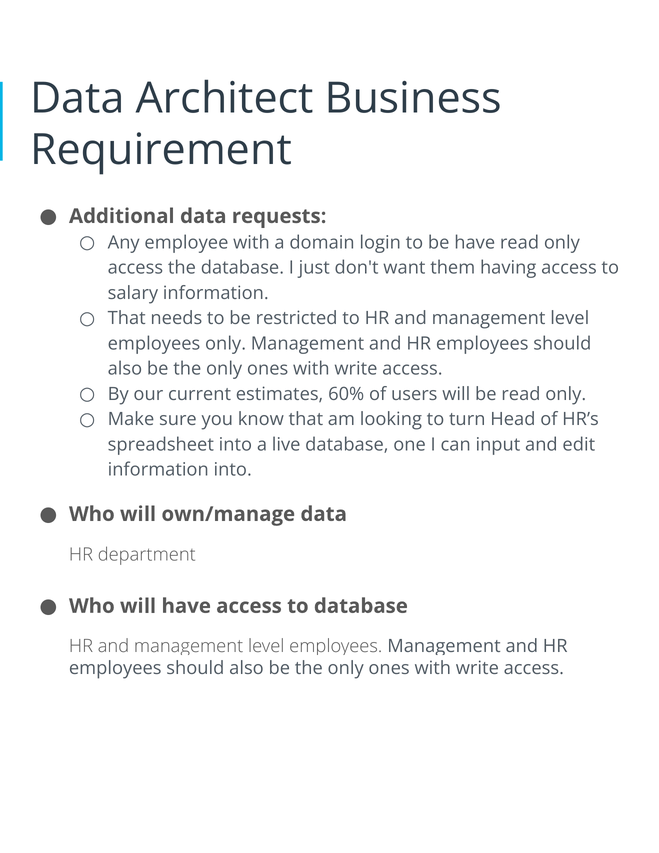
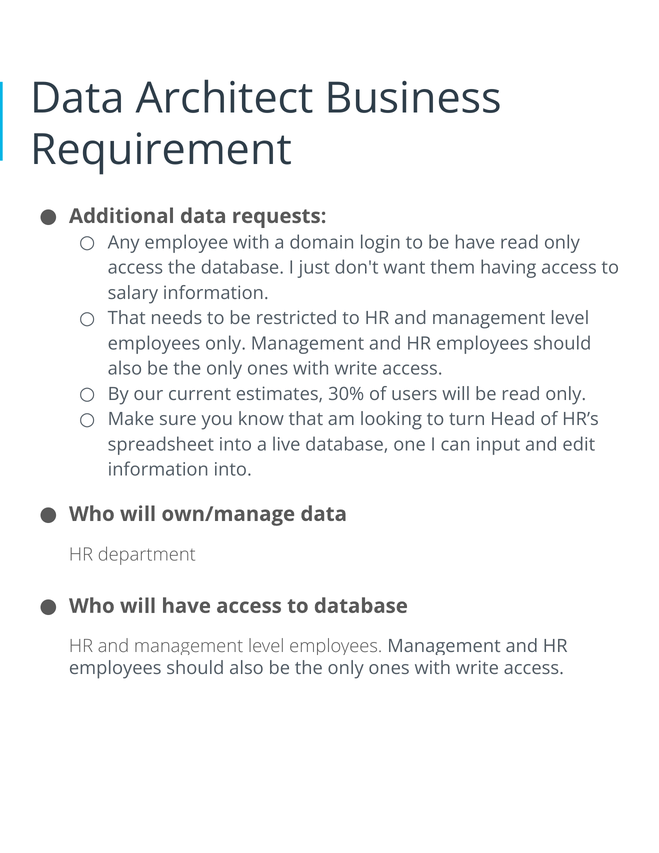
60%: 60% -> 30%
